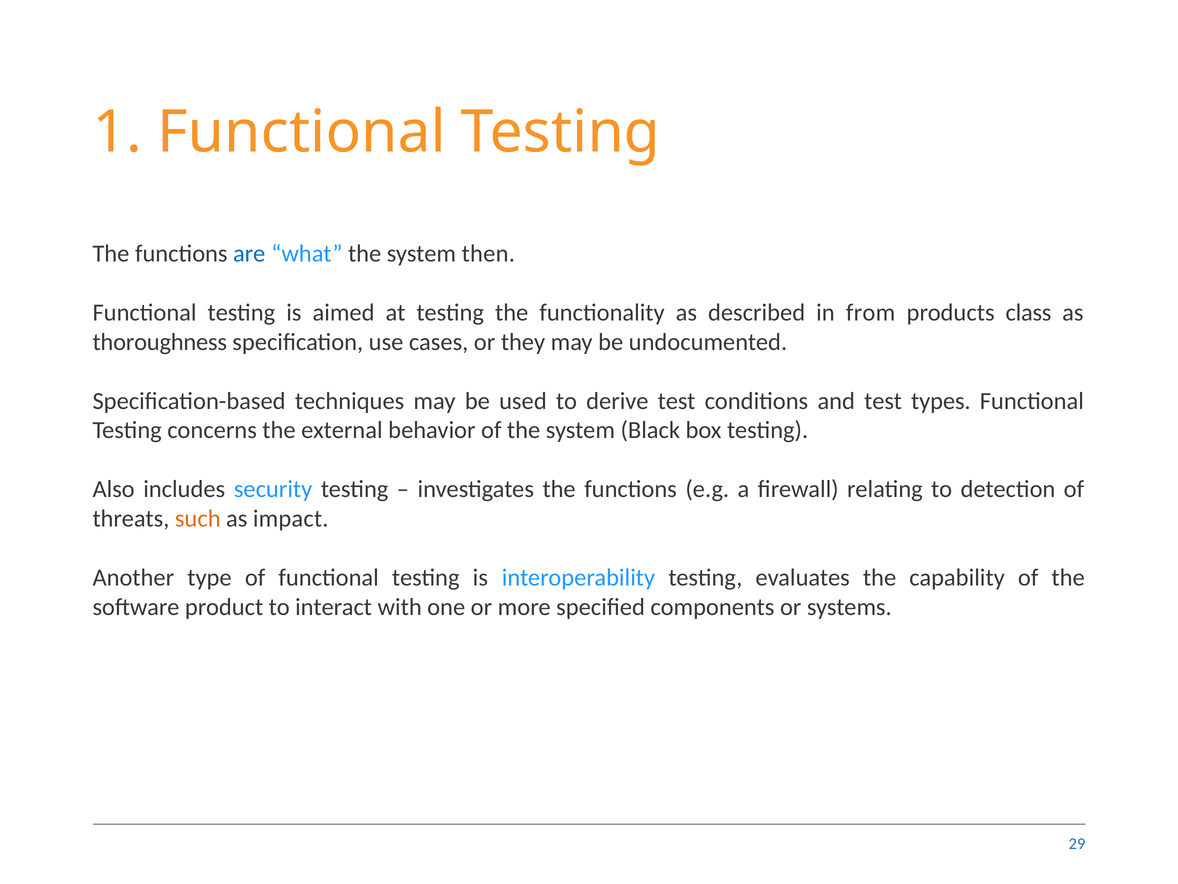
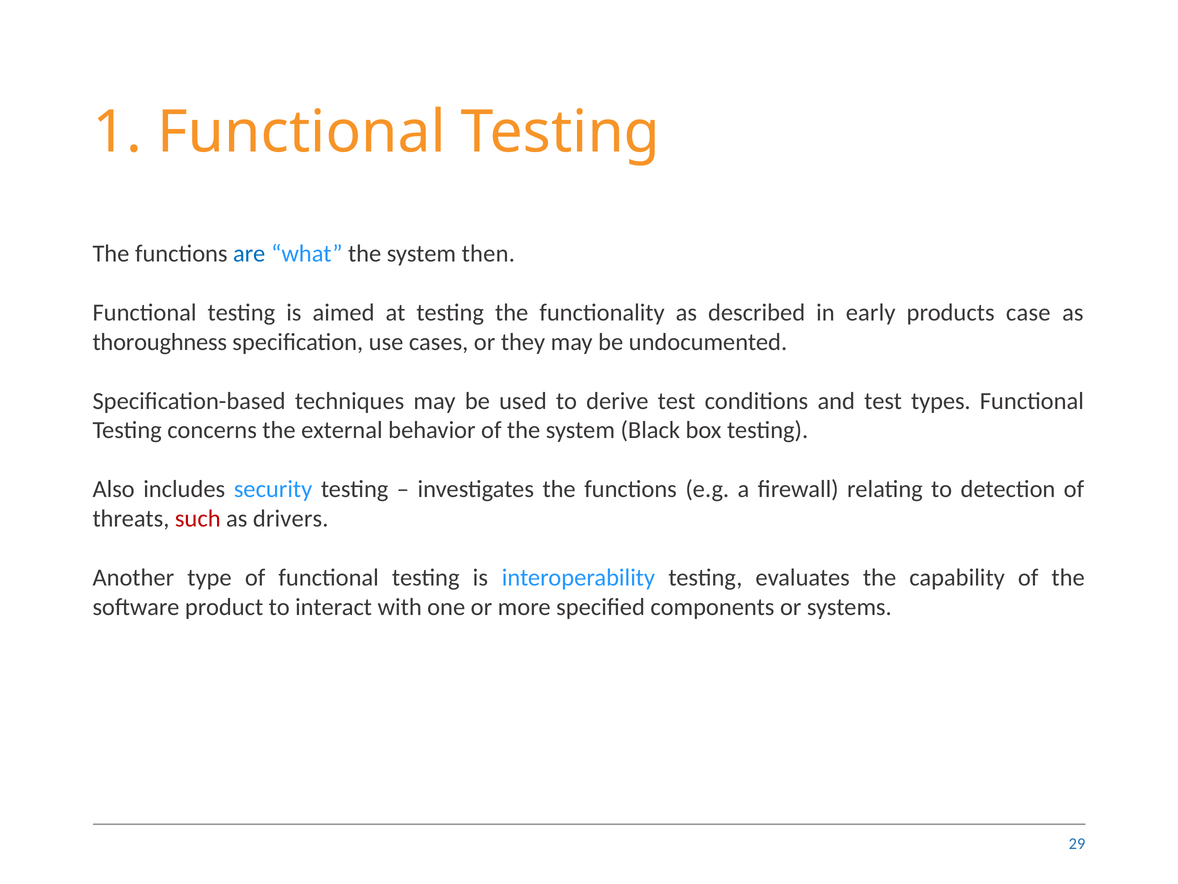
from: from -> early
class: class -> case
such colour: orange -> red
impact: impact -> drivers
